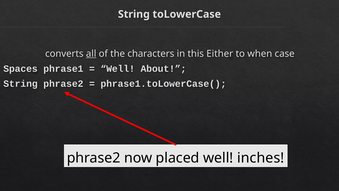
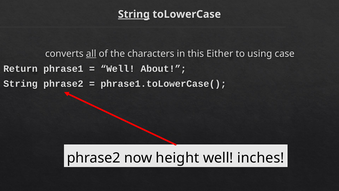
String at (134, 14) underline: none -> present
when: when -> using
Spaces: Spaces -> Return
placed: placed -> height
